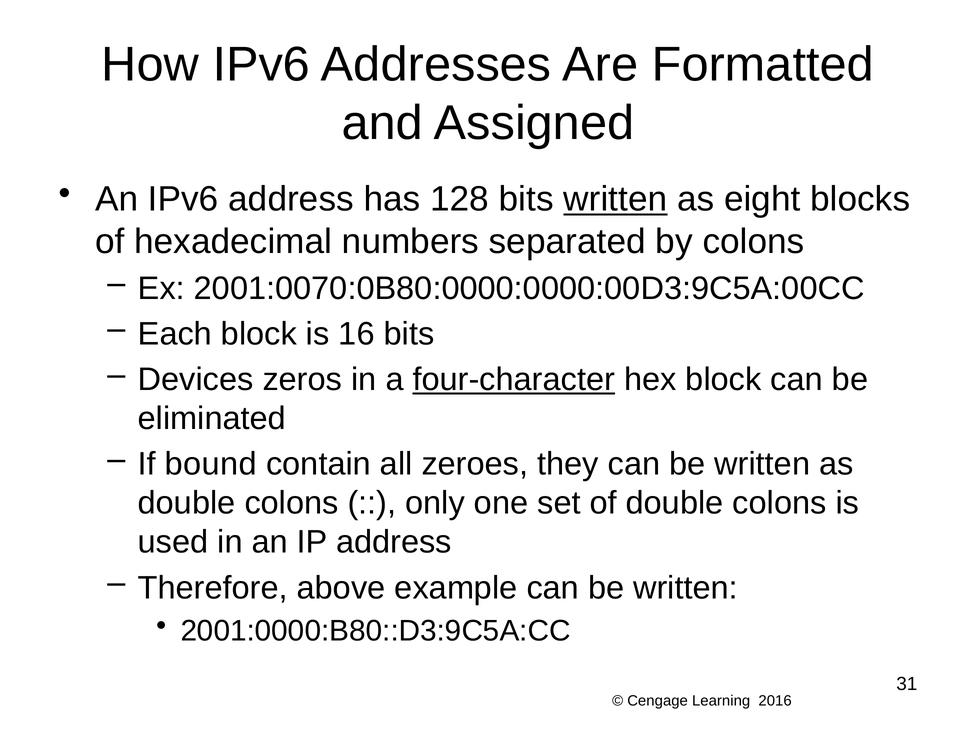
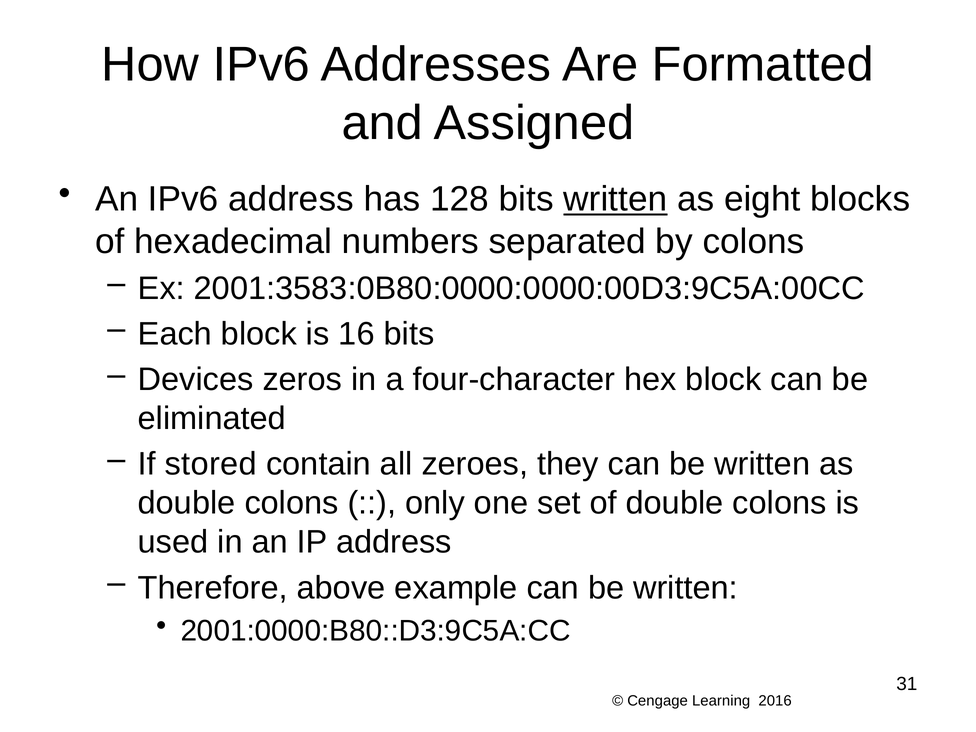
2001:0070:0B80:0000:0000:00D3:9C5A:00CC: 2001:0070:0B80:0000:0000:00D3:9C5A:00CC -> 2001:3583:0B80:0000:0000:00D3:9C5A:00CC
four-character underline: present -> none
bound: bound -> stored
